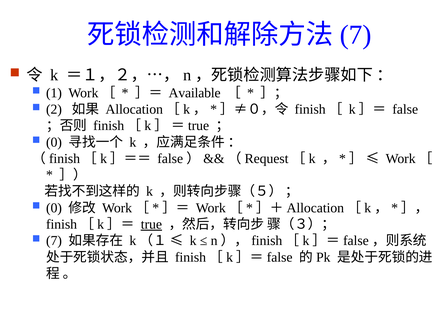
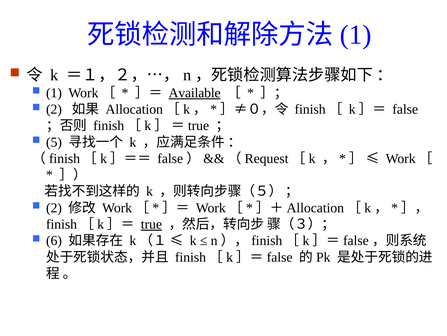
7 at (356, 35): 7 -> 1
Available underline: none -> present
0 at (54, 142): 0 -> 5
0 at (54, 207): 0 -> 2
7 at (54, 240): 7 -> 6
